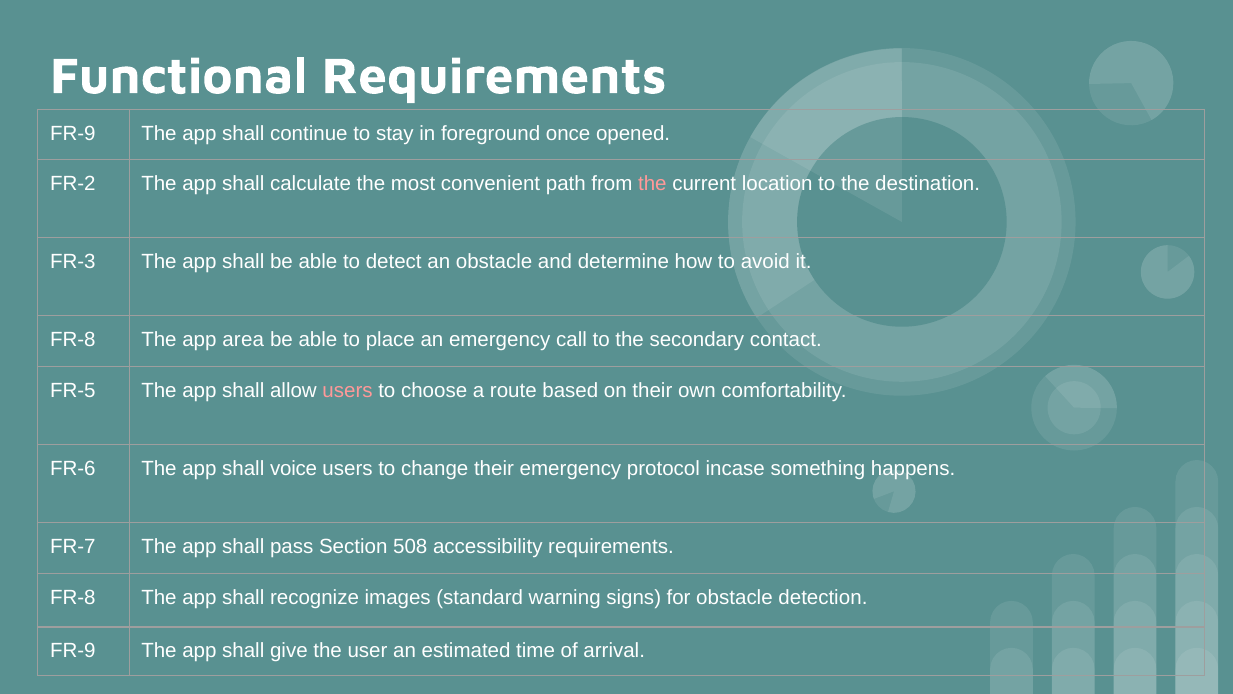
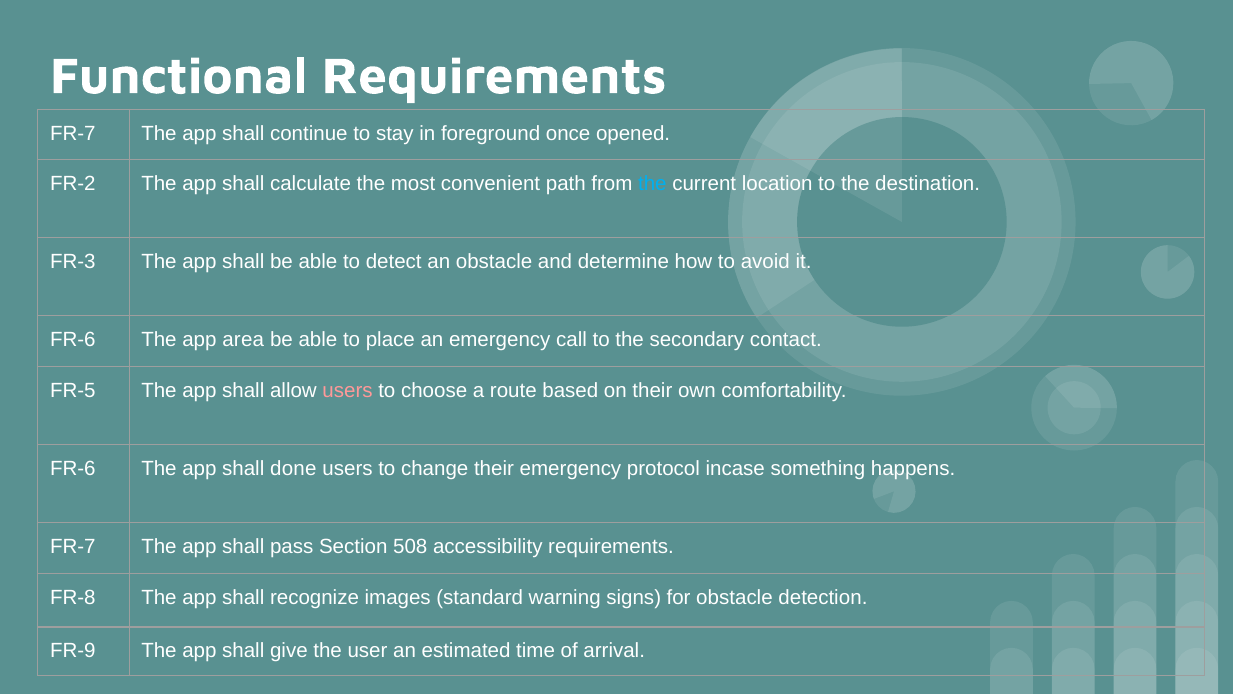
FR-9 at (73, 133): FR-9 -> FR-7
the at (652, 184) colour: pink -> light blue
FR-8 at (73, 340): FR-8 -> FR-6
voice: voice -> done
